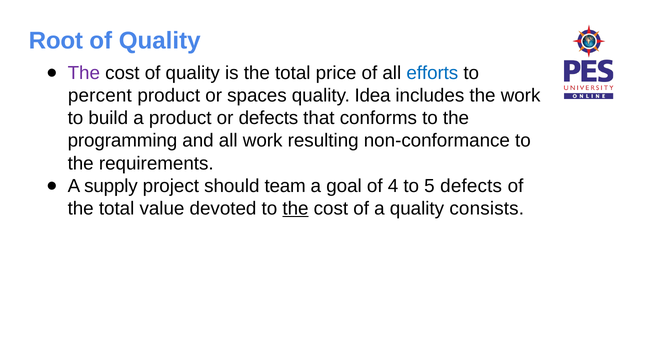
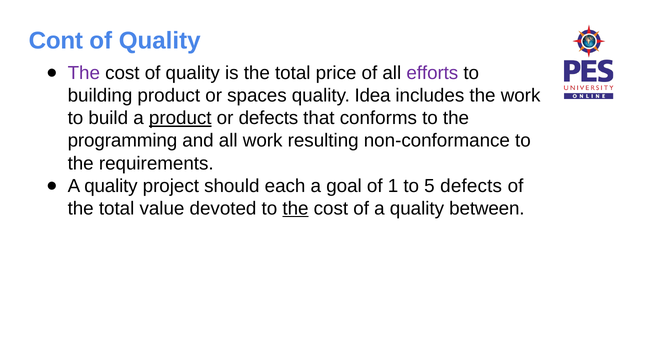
Root: Root -> Cont
efforts colour: blue -> purple
percent: percent -> building
product at (180, 118) underline: none -> present
supply at (111, 186): supply -> quality
team: team -> each
4: 4 -> 1
consists: consists -> between
